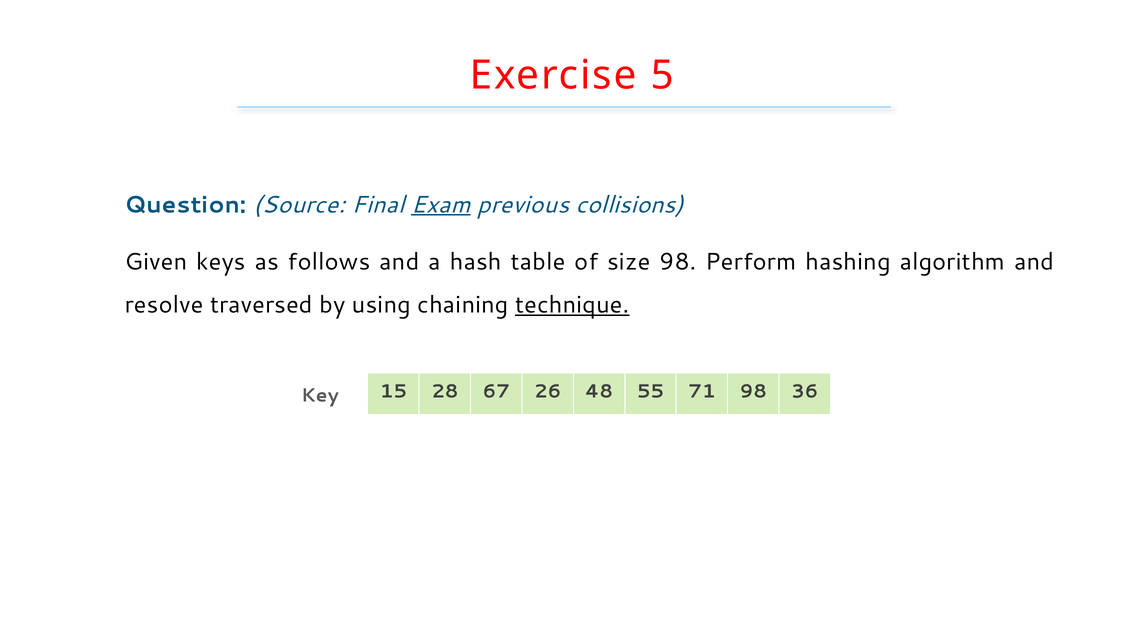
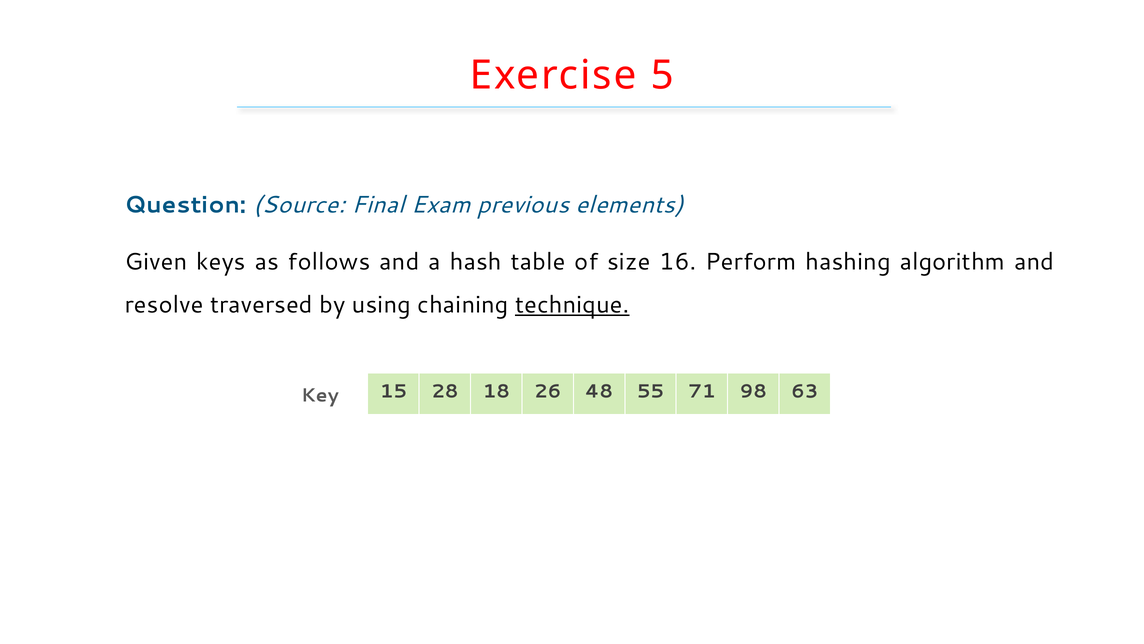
Exam underline: present -> none
collisions: collisions -> elements
size 98: 98 -> 16
67: 67 -> 18
36: 36 -> 63
